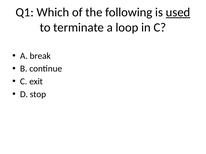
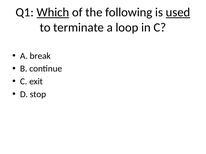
Which underline: none -> present
